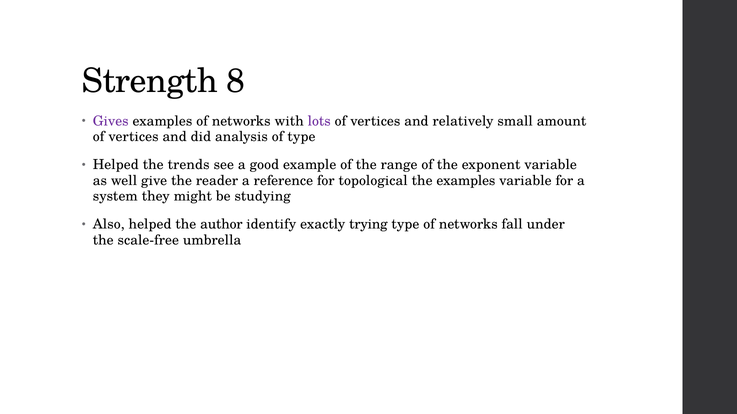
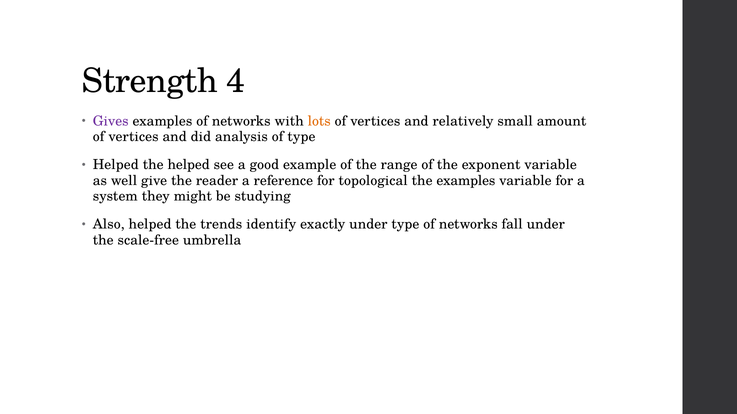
8: 8 -> 4
lots colour: purple -> orange
the trends: trends -> helped
author: author -> trends
exactly trying: trying -> under
